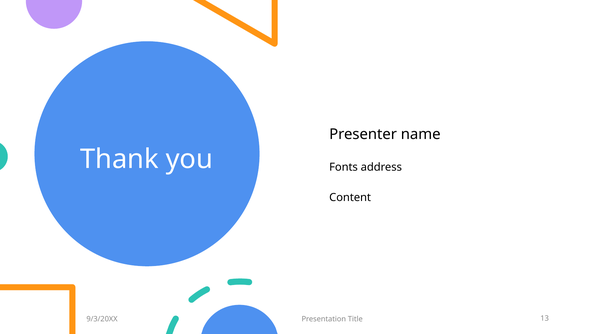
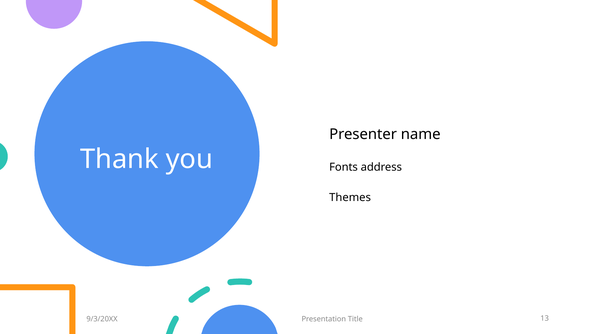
Content: Content -> Themes
